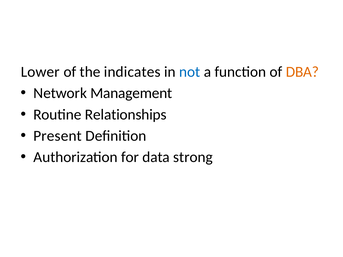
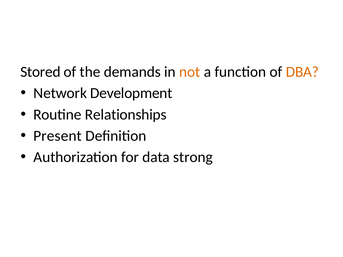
Lower: Lower -> Stored
indicates: indicates -> demands
not colour: blue -> orange
Management: Management -> Development
